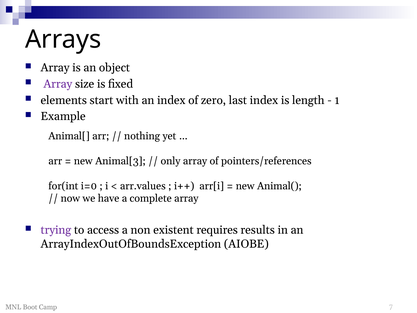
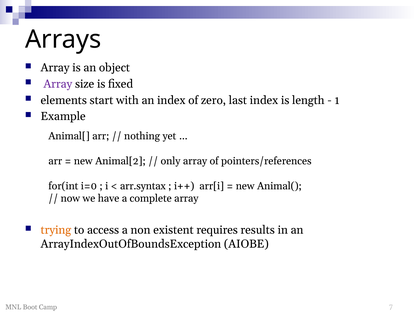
Animal[3: Animal[3 -> Animal[2
arr.values: arr.values -> arr.syntax
trying colour: purple -> orange
